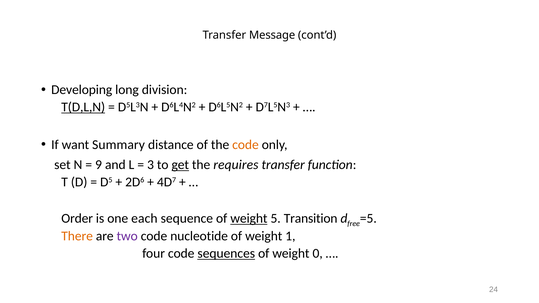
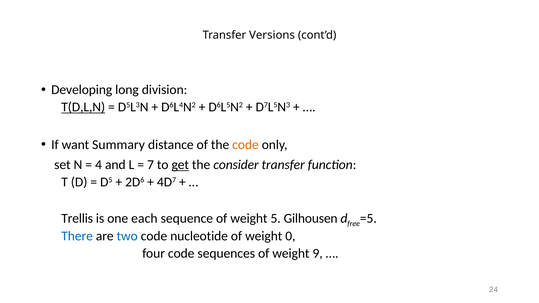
Message: Message -> Versions
9: 9 -> 4
3: 3 -> 7
requires: requires -> consider
Order: Order -> Trellis
weight at (249, 219) underline: present -> none
Transition: Transition -> Gilhousen
There colour: orange -> blue
two colour: purple -> blue
1: 1 -> 0
sequences underline: present -> none
0: 0 -> 9
